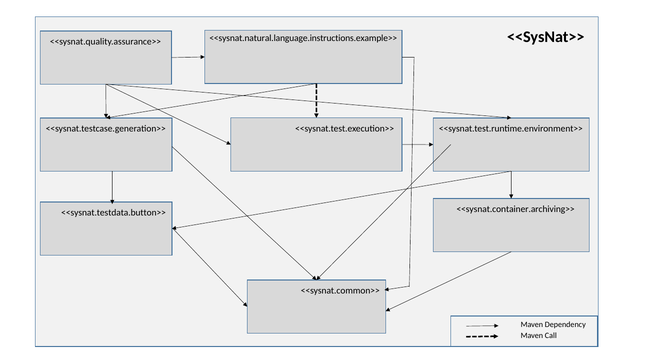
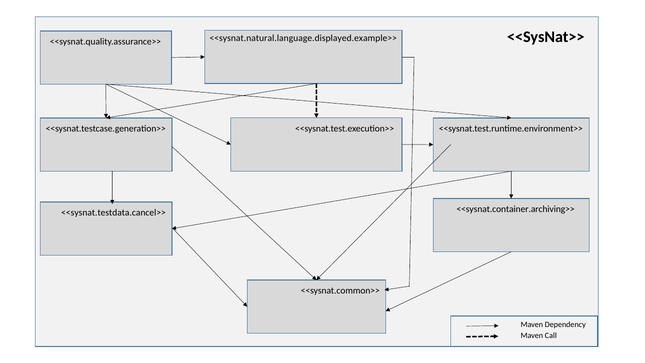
<<sysnat.natural.language.instructions.example>>: <<sysnat.natural.language.instructions.example>> -> <<sysnat.natural.language.displayed.example>>
<<sysnat.testdata.button>>: <<sysnat.testdata.button>> -> <<sysnat.testdata.cancel>>
